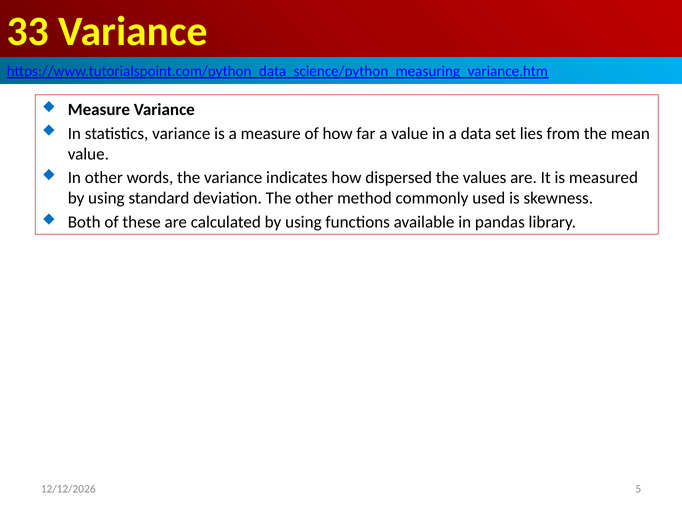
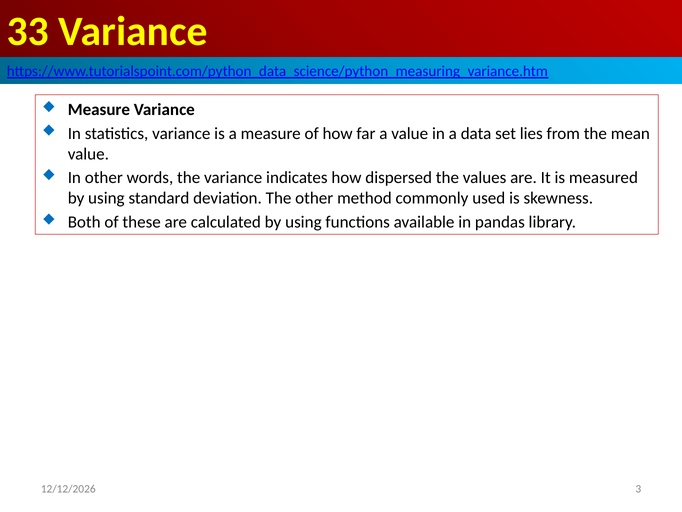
5: 5 -> 3
